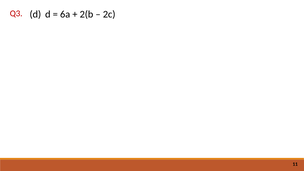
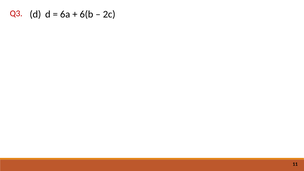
2(b: 2(b -> 6(b
